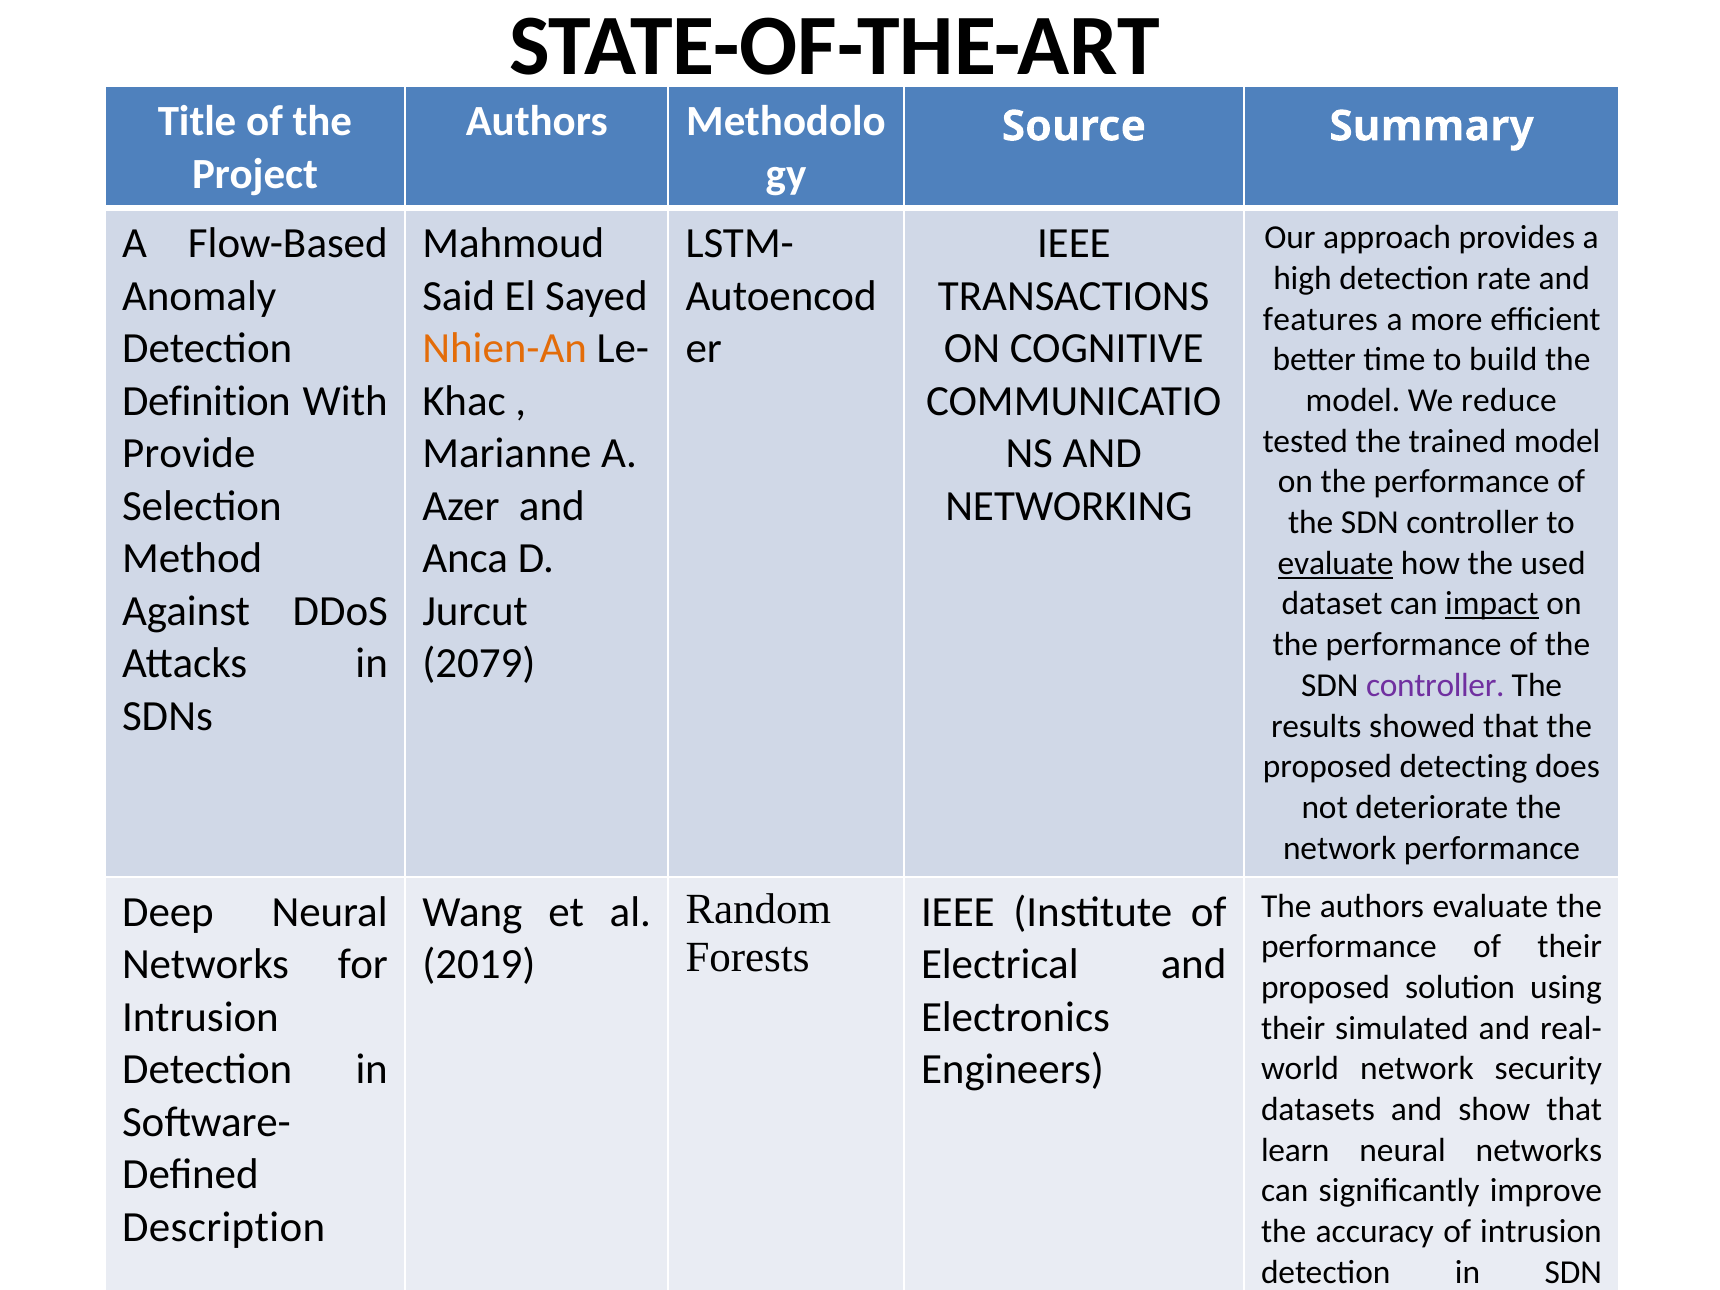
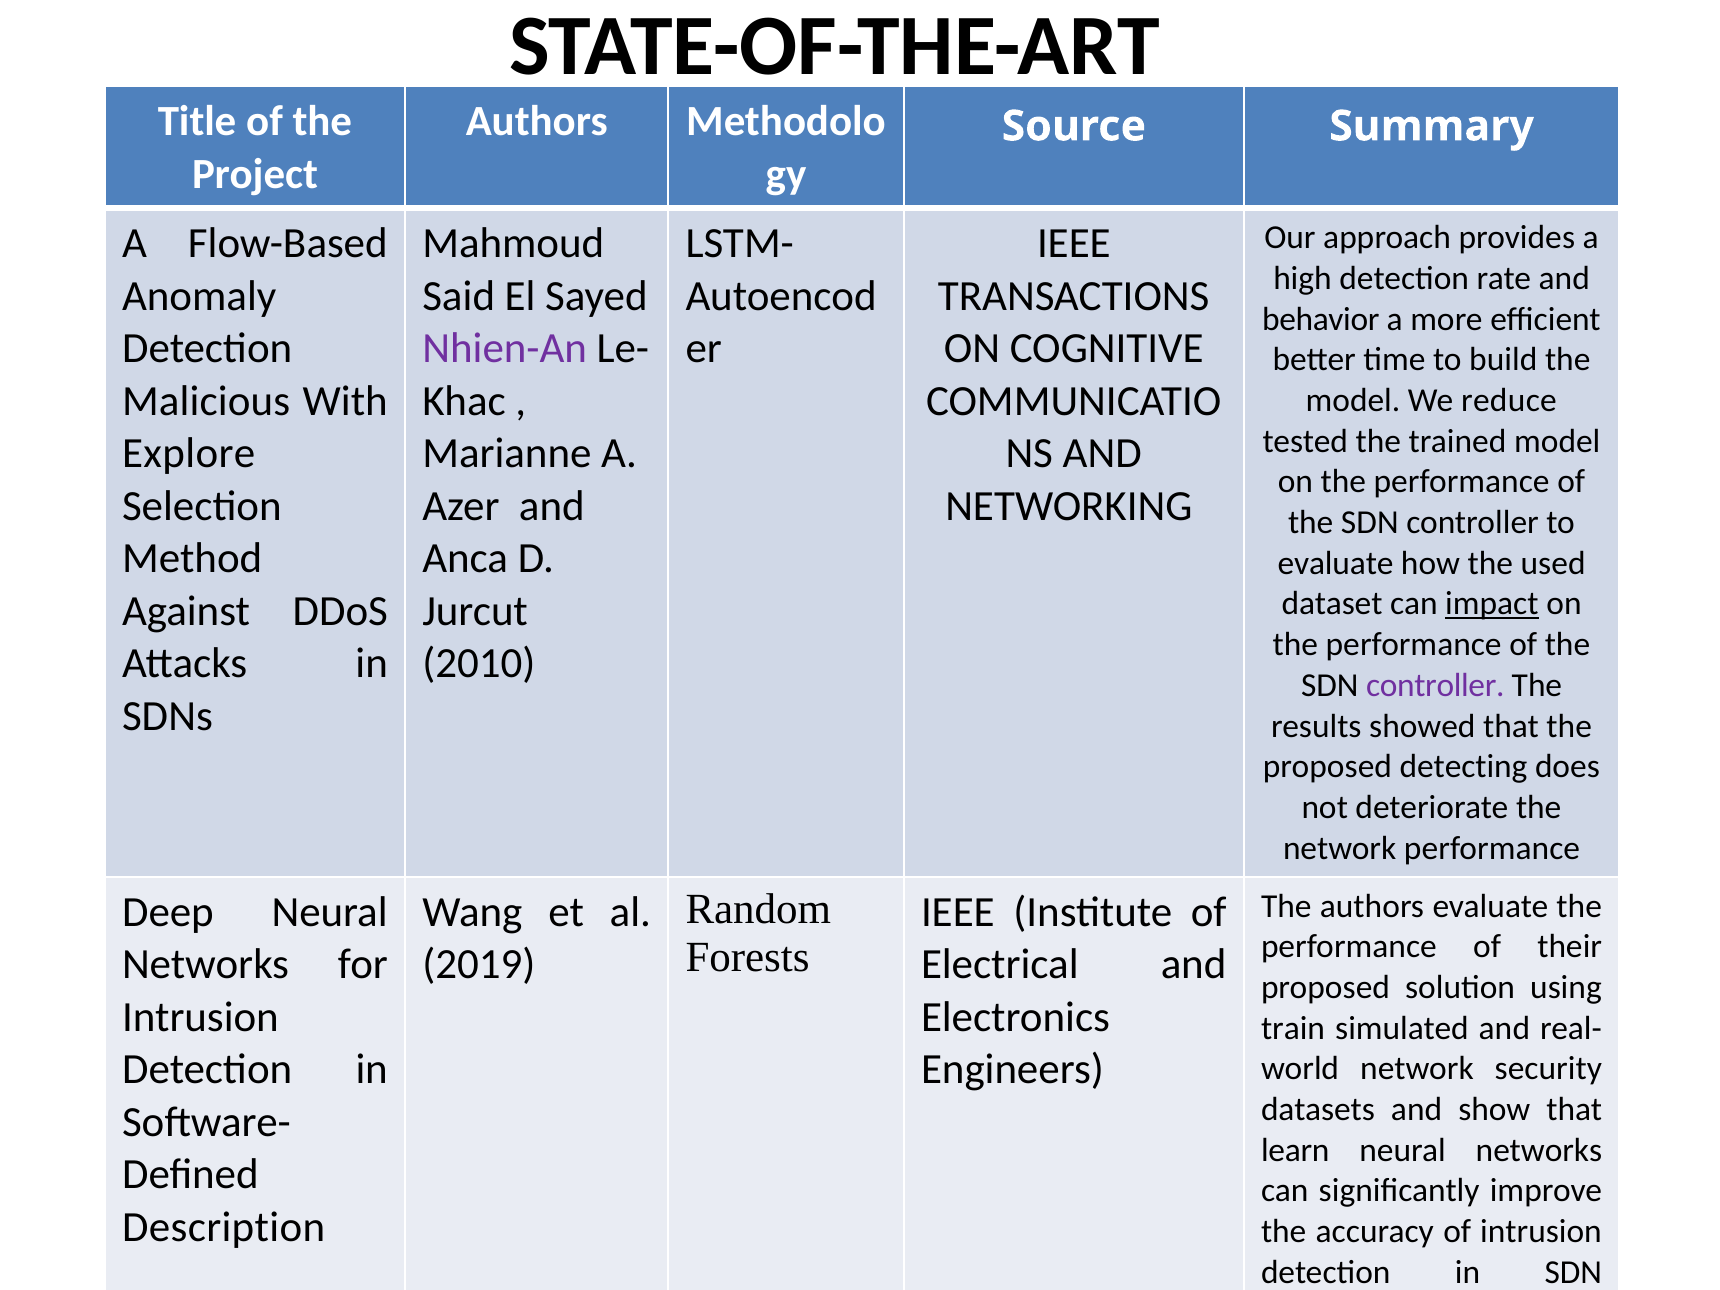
features: features -> behavior
Nhien-An colour: orange -> purple
Definition: Definition -> Malicious
Provide: Provide -> Explore
evaluate at (1336, 563) underline: present -> none
2079: 2079 -> 2010
their at (1293, 1028): their -> train
